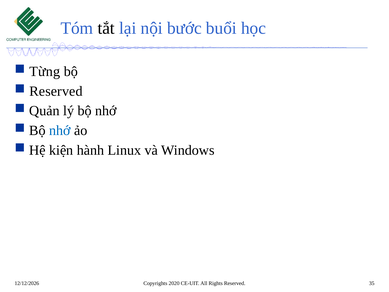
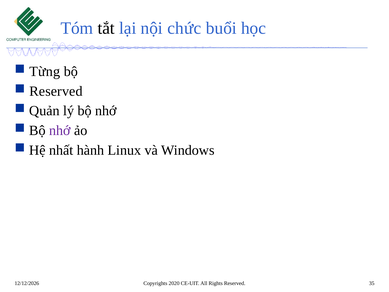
bước: bước -> chức
nhớ at (60, 130) colour: blue -> purple
kiện: kiện -> nhất
